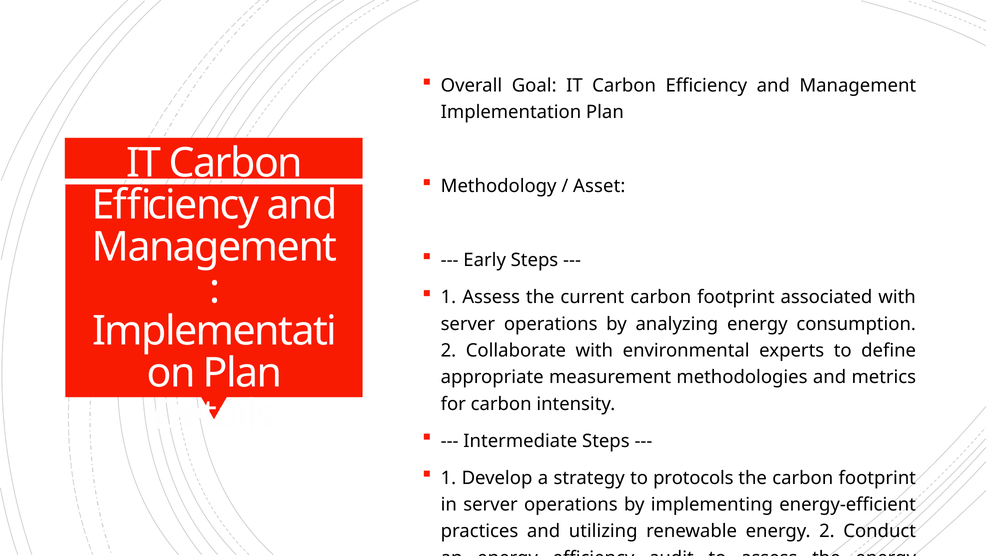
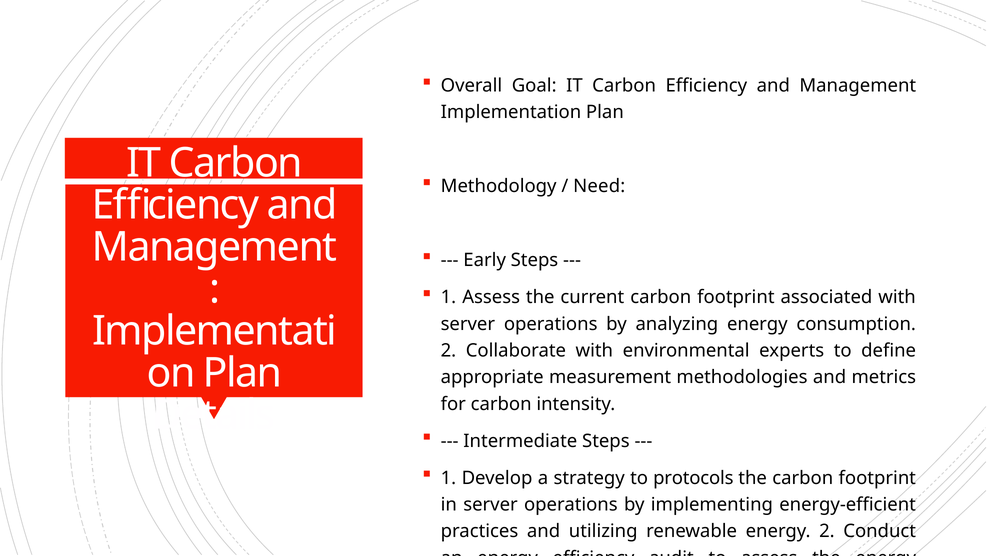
Asset: Asset -> Need
